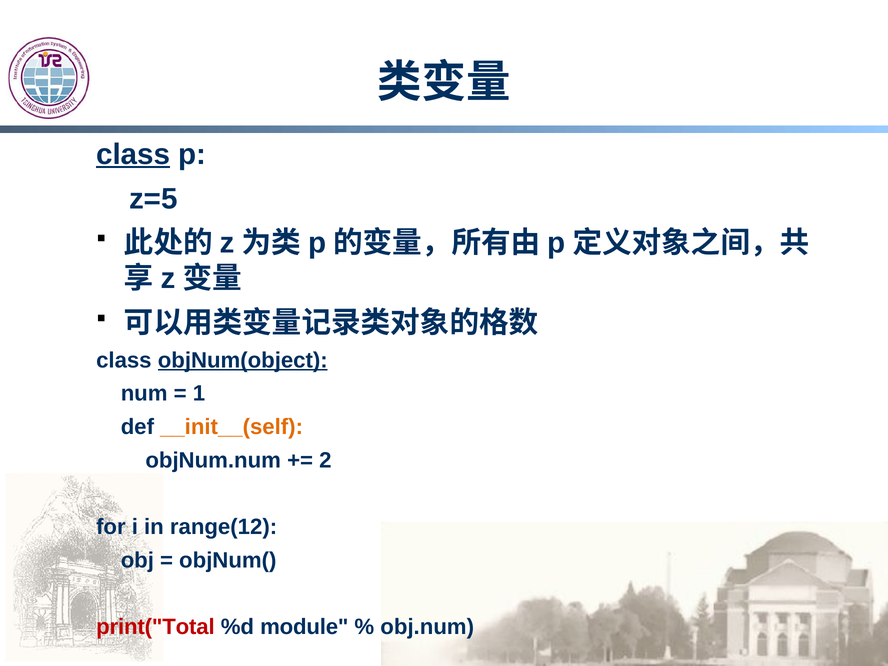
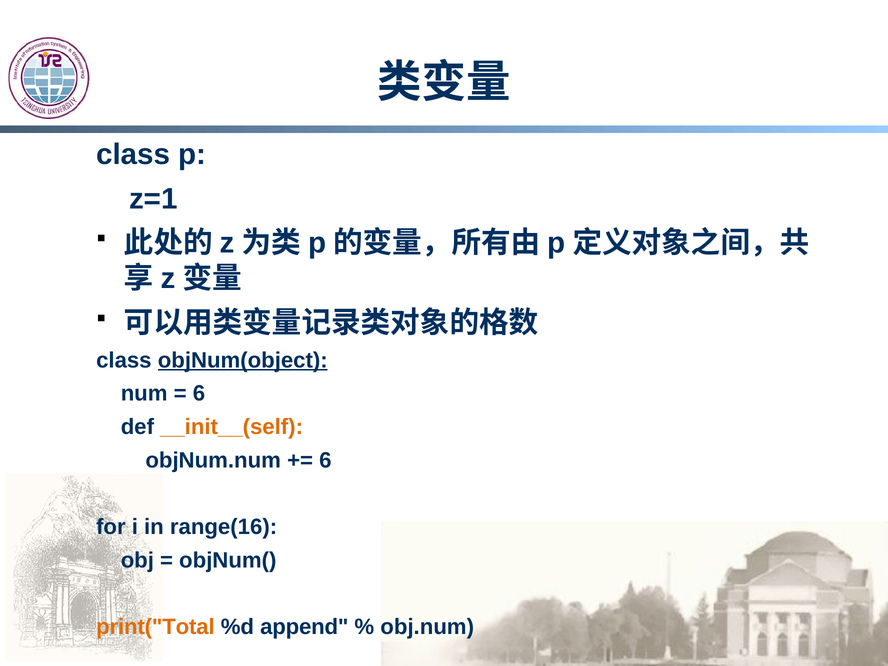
class at (133, 154) underline: present -> none
z=5: z=5 -> z=1
1 at (199, 394): 1 -> 6
2 at (325, 460): 2 -> 6
range(12: range(12 -> range(16
print("Total colour: red -> orange
module: module -> append
